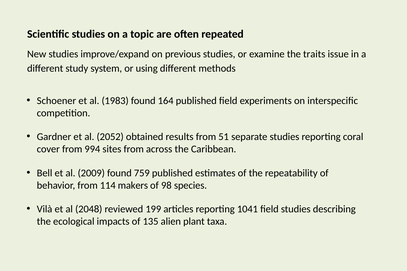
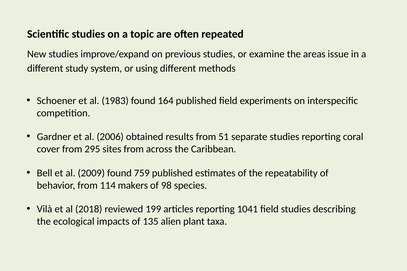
traits: traits -> areas
2052: 2052 -> 2006
994: 994 -> 295
2048: 2048 -> 2018
